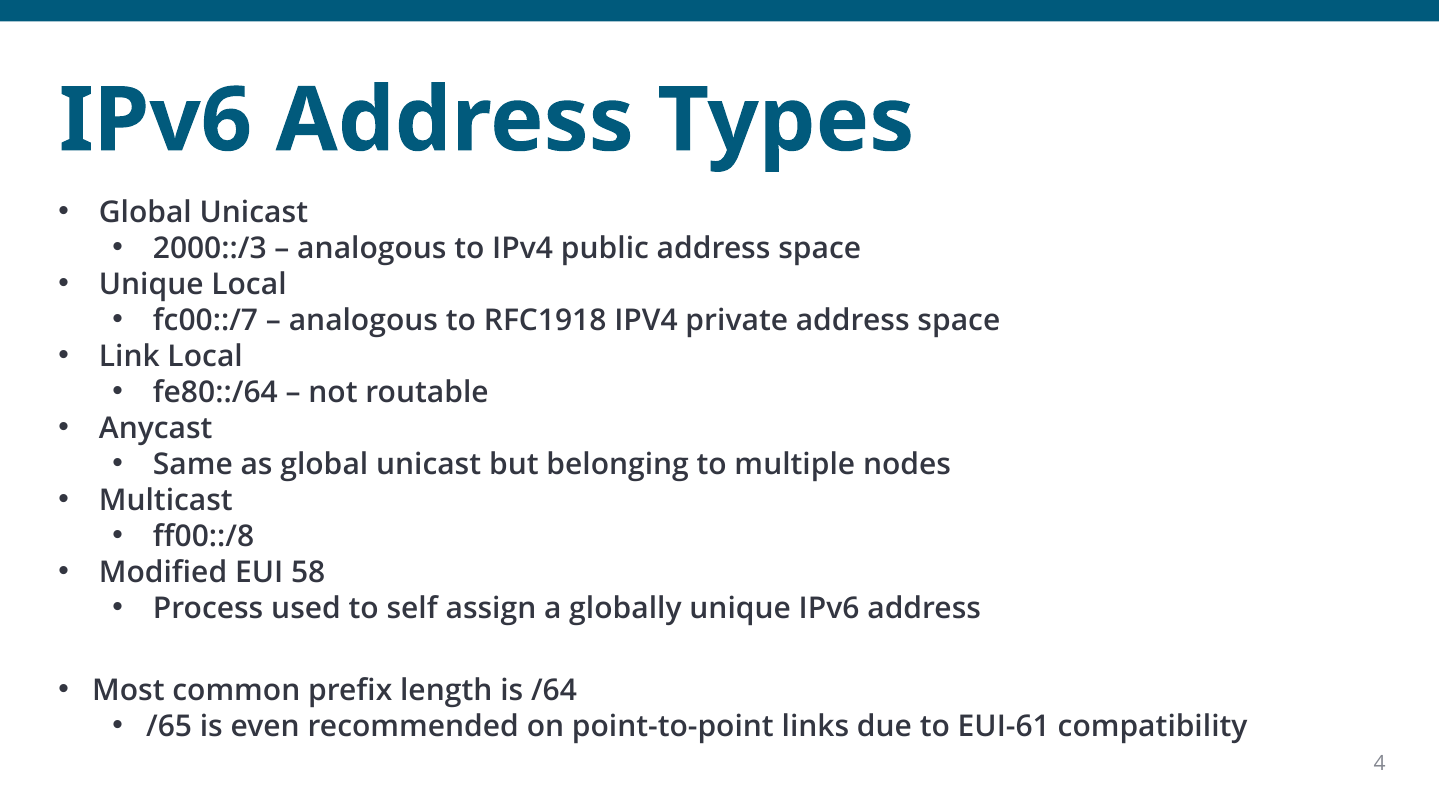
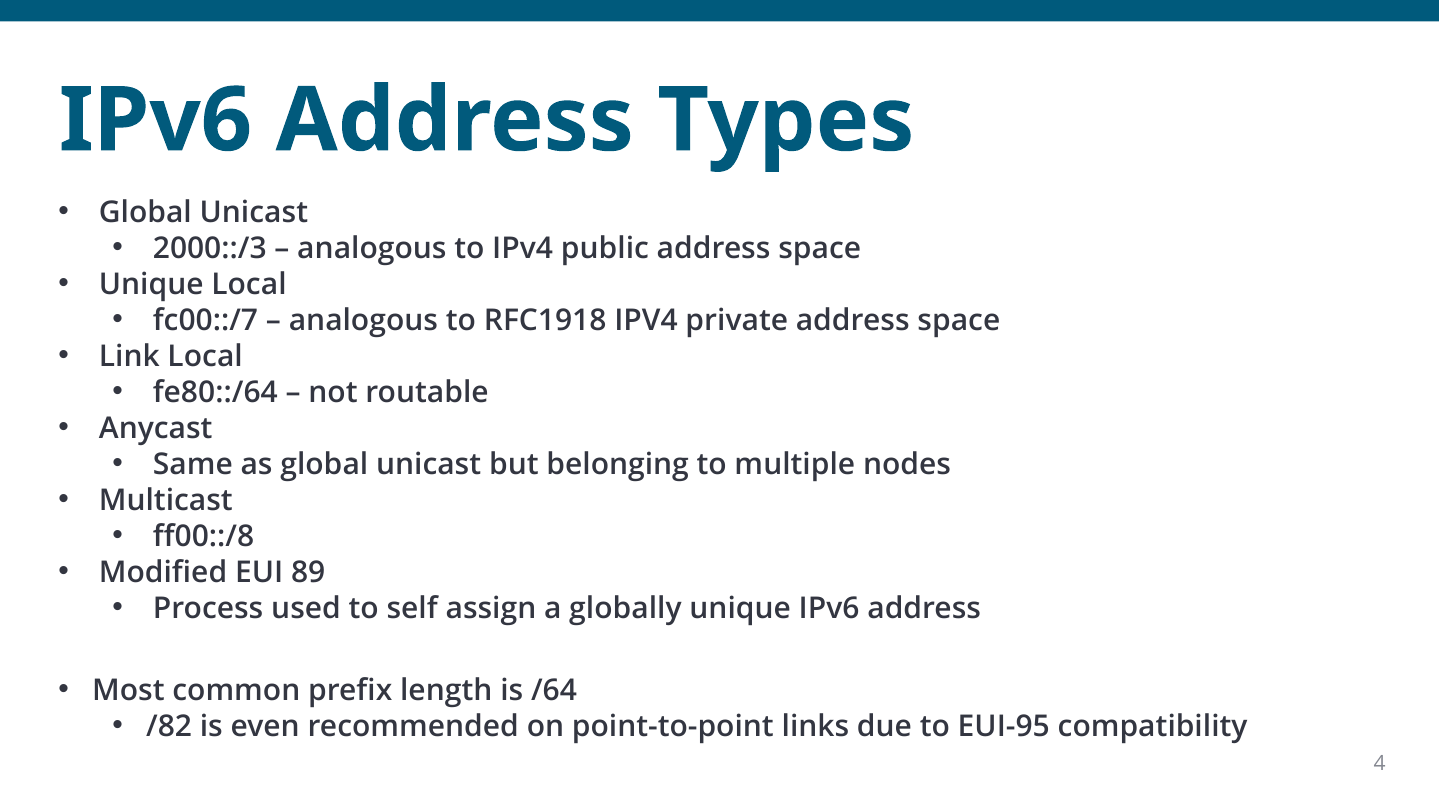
58: 58 -> 89
/65: /65 -> /82
EUI-61: EUI-61 -> EUI-95
